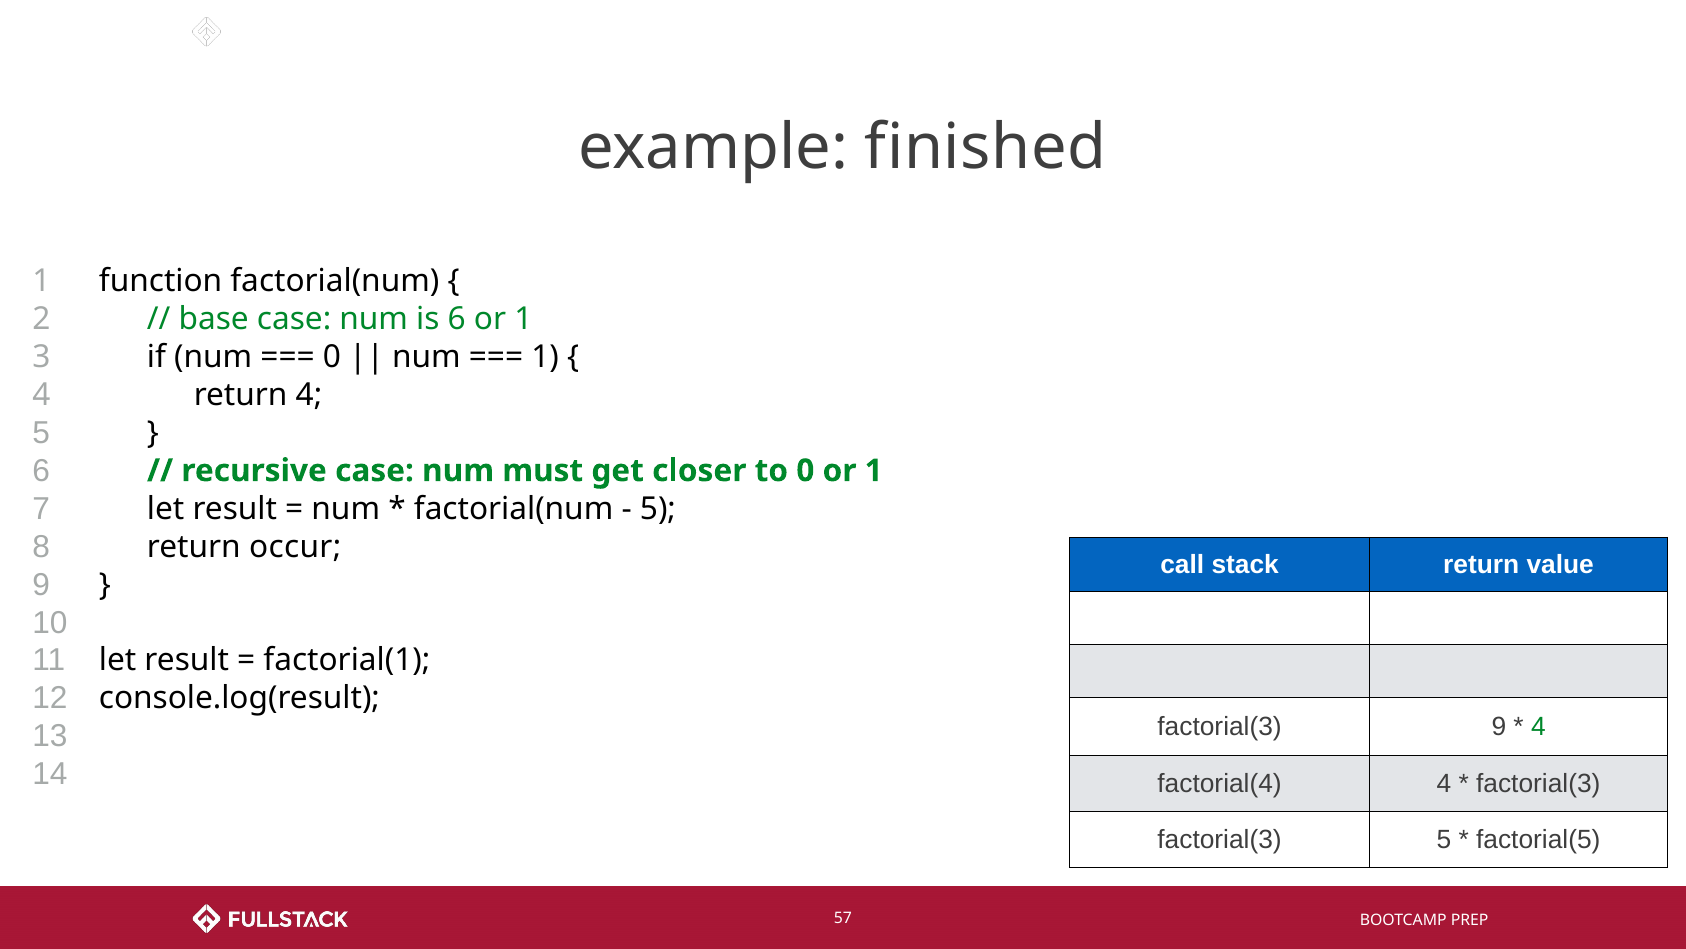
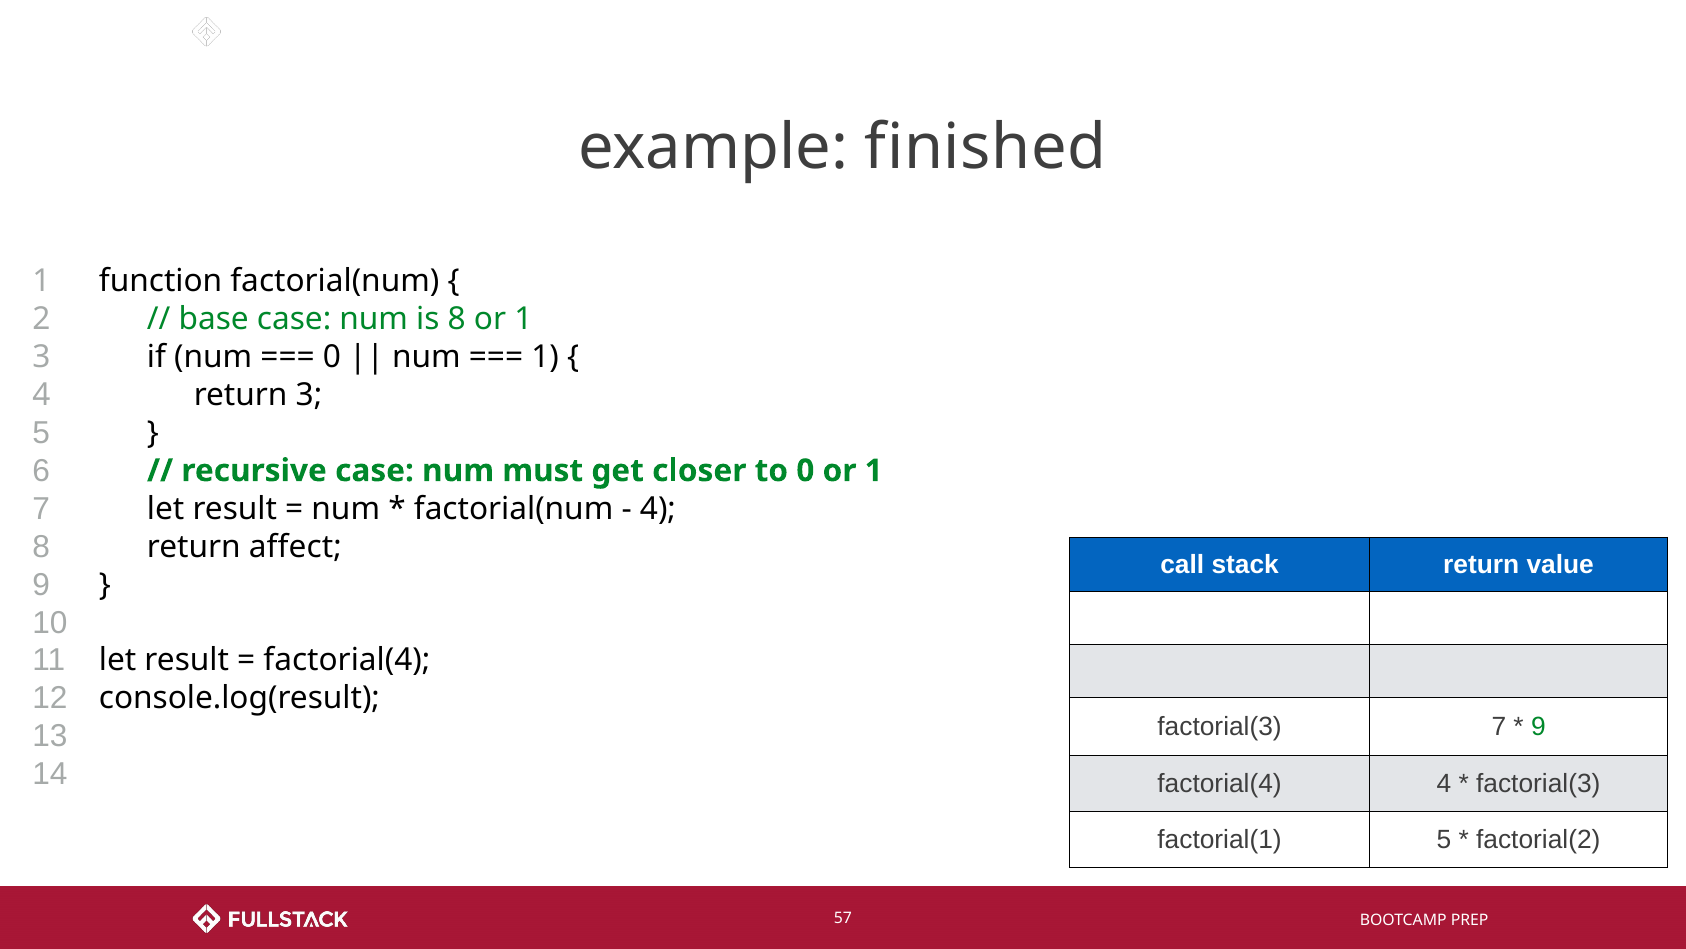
is 6: 6 -> 8
return 4: 4 -> 3
5 at (658, 508): 5 -> 4
occur: occur -> affect
factorial(1 at (347, 660): factorial(1 -> factorial(4
factorial(3 9: 9 -> 7
4 at (1538, 726): 4 -> 9
factorial(3 at (1220, 839): factorial(3 -> factorial(1
factorial(5: factorial(5 -> factorial(2
